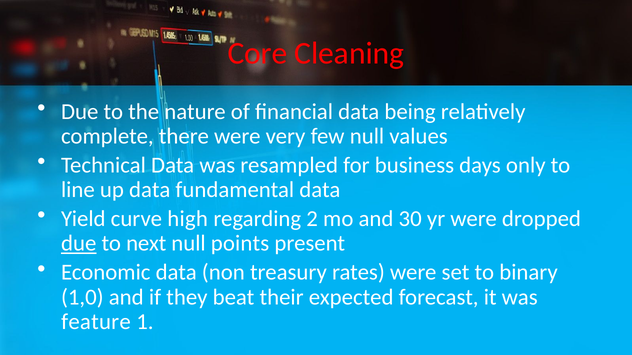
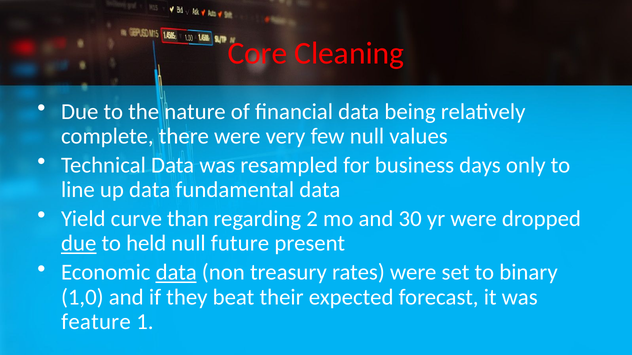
high: high -> than
next: next -> held
points: points -> future
data at (176, 273) underline: none -> present
